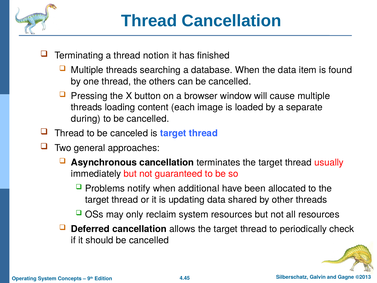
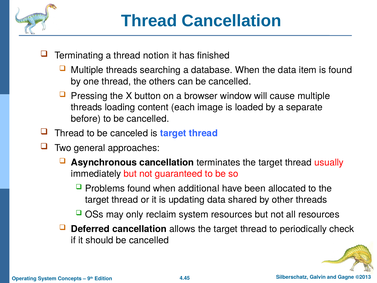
during: during -> before
Problems notify: notify -> found
